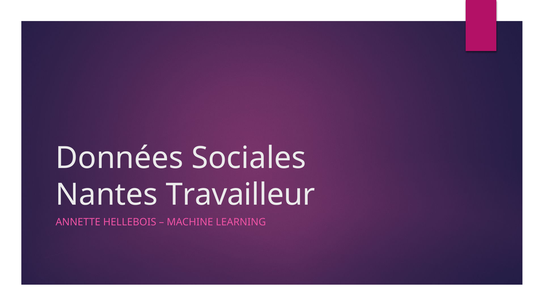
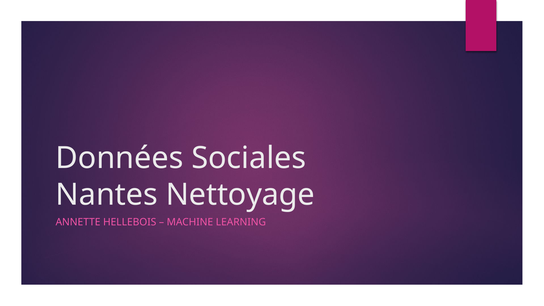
Travailleur: Travailleur -> Nettoyage
